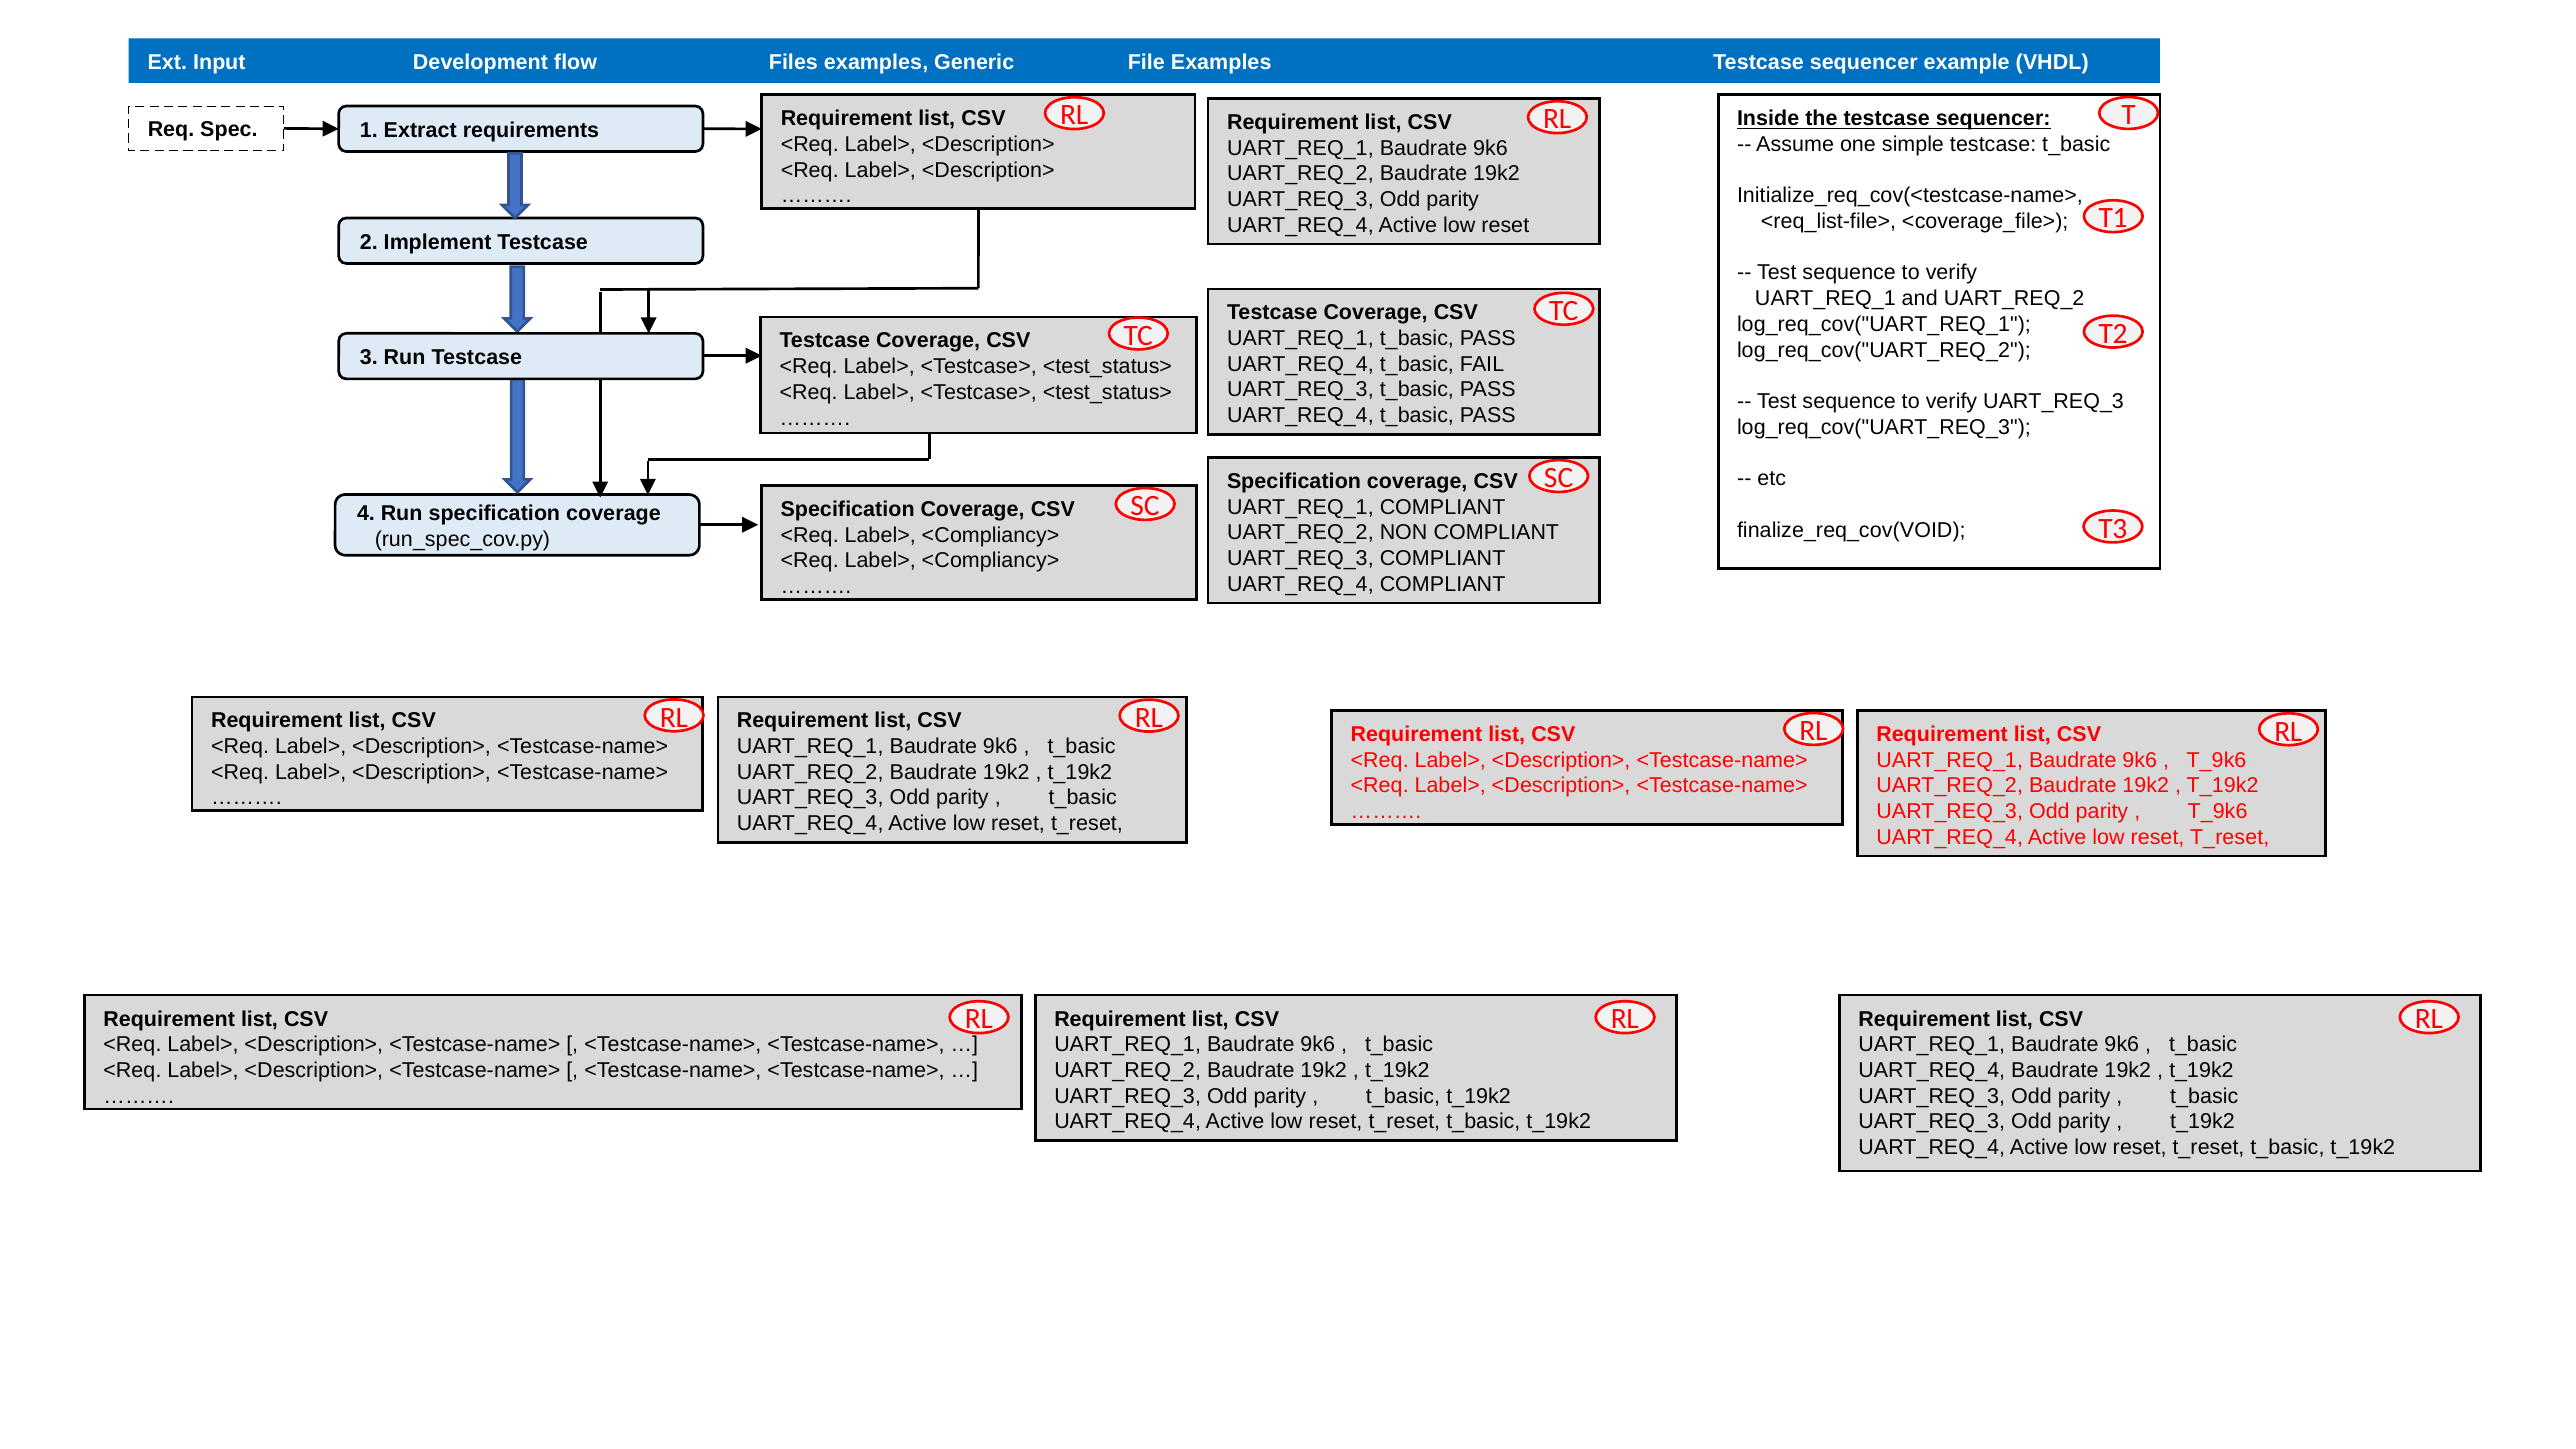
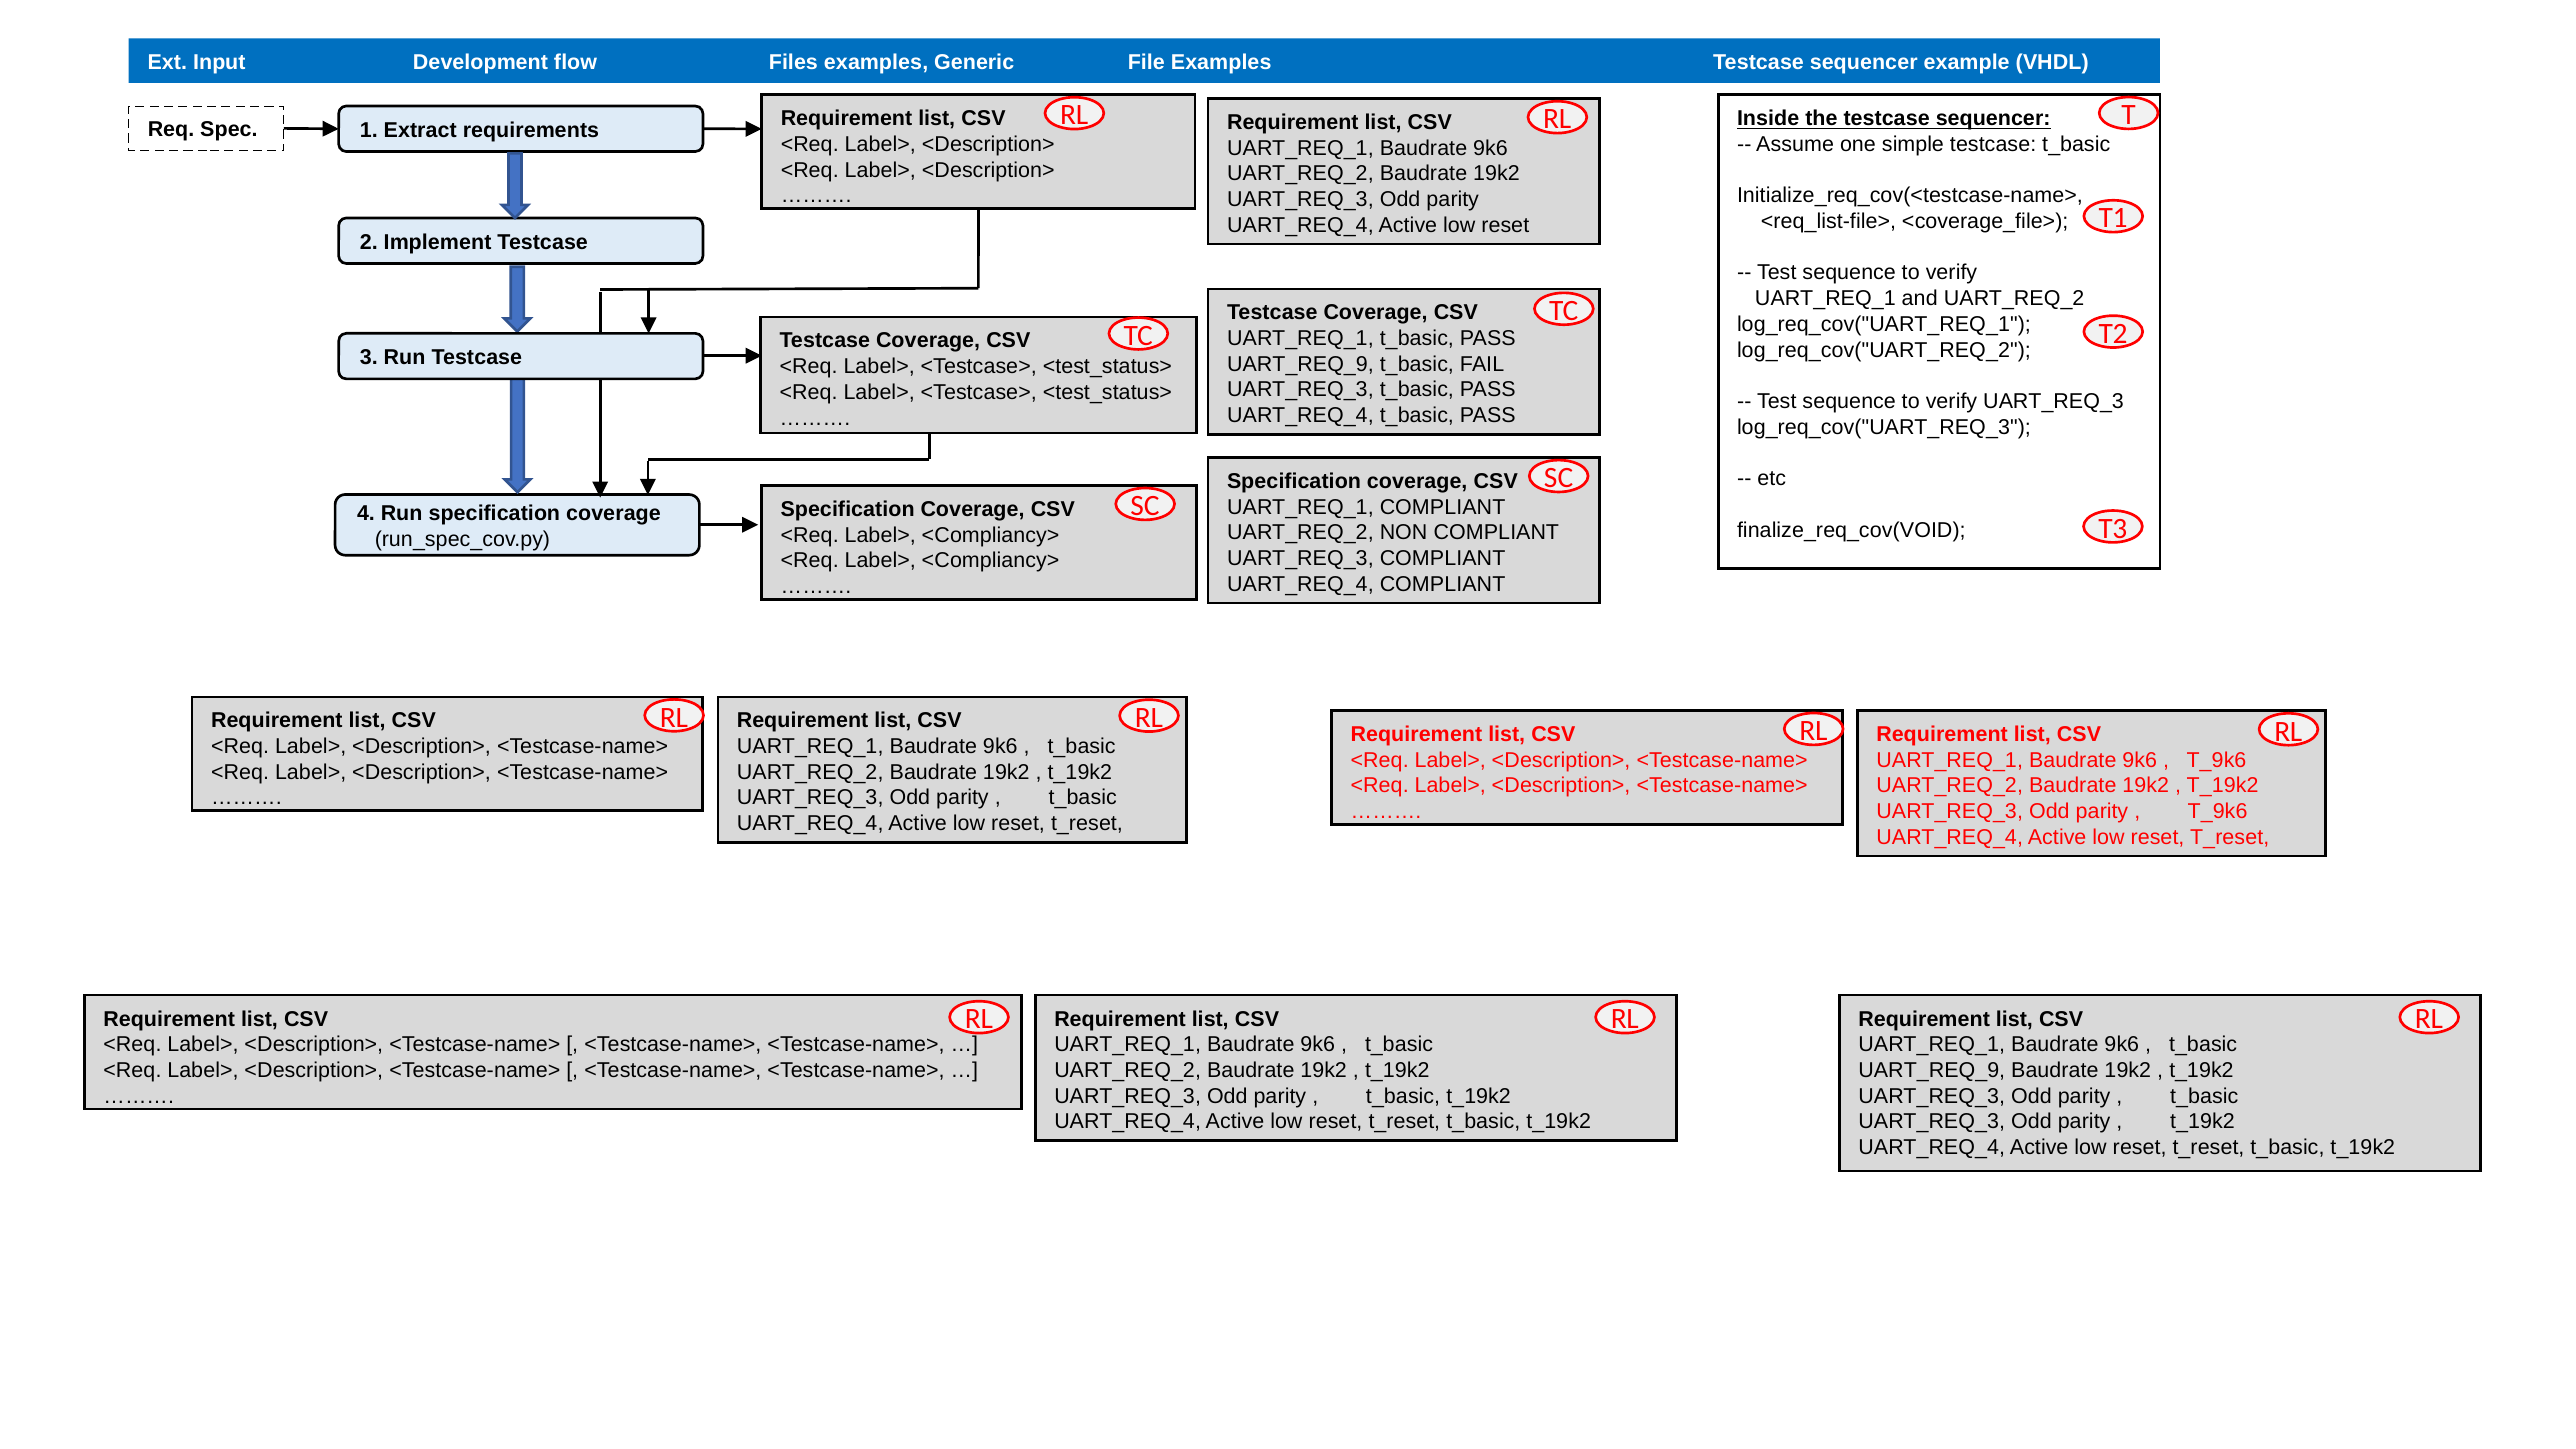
UART_REQ_4 at (1300, 364): UART_REQ_4 -> UART_REQ_9
UART_REQ_4 at (1932, 1070): UART_REQ_4 -> UART_REQ_9
